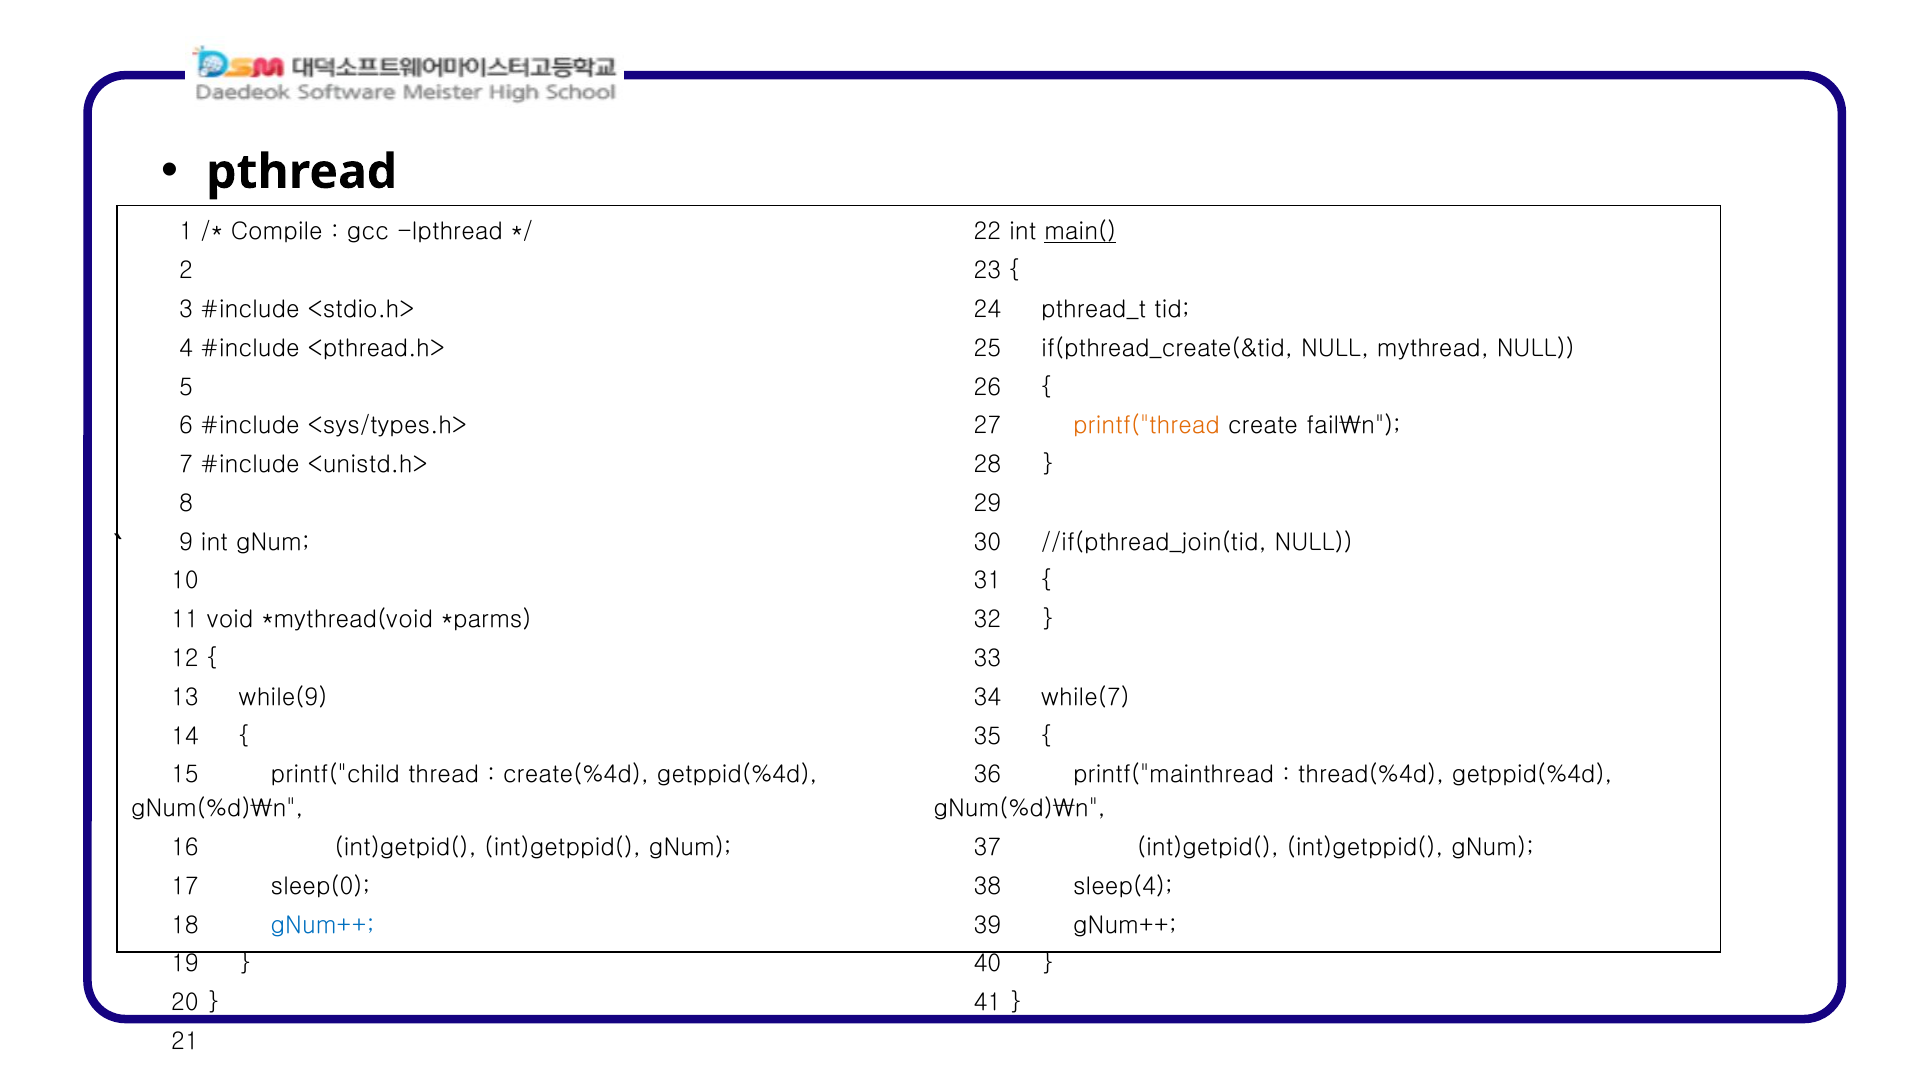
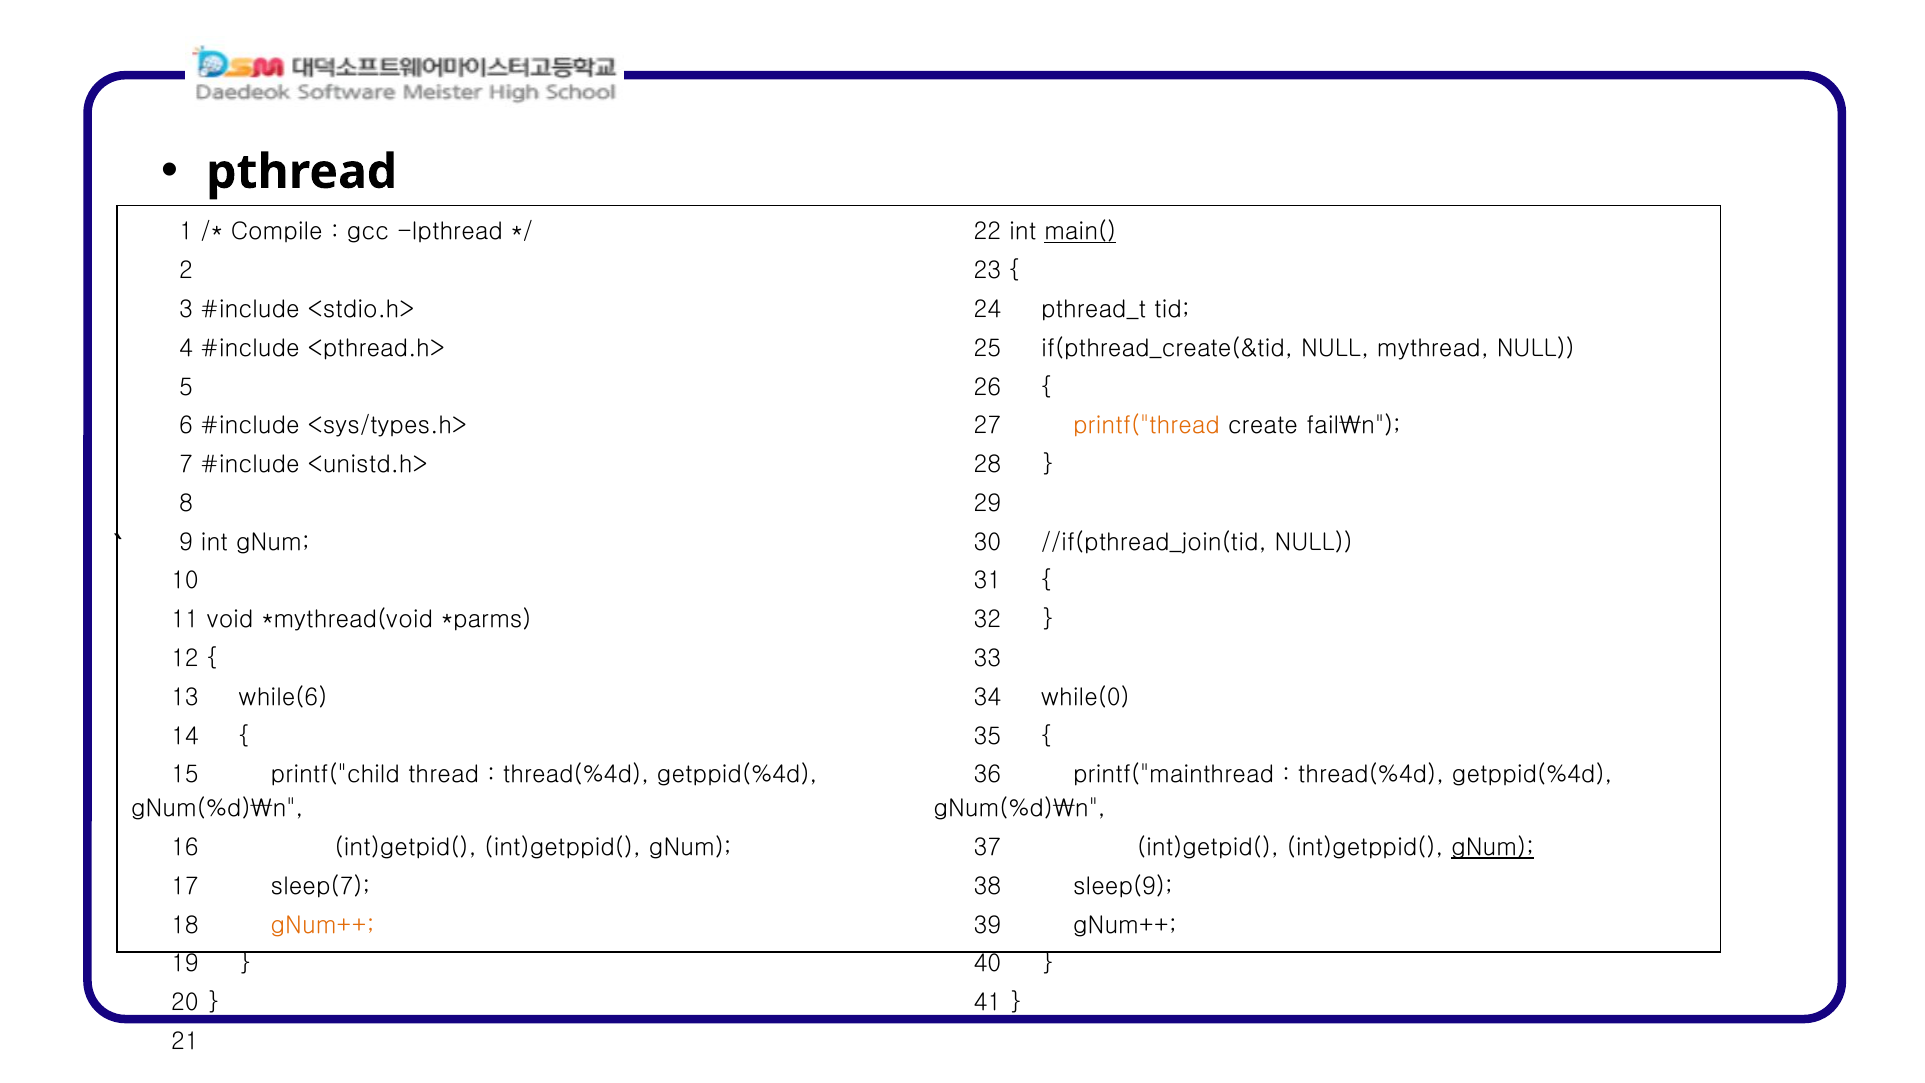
while(9: while(9 -> while(6
while(7: while(7 -> while(0
create(%4d at (576, 775): create(%4d -> thread(%4d
gNum at (1493, 847) underline: none -> present
sleep(0: sleep(0 -> sleep(7
sleep(4: sleep(4 -> sleep(9
gNum++ at (323, 925) colour: blue -> orange
